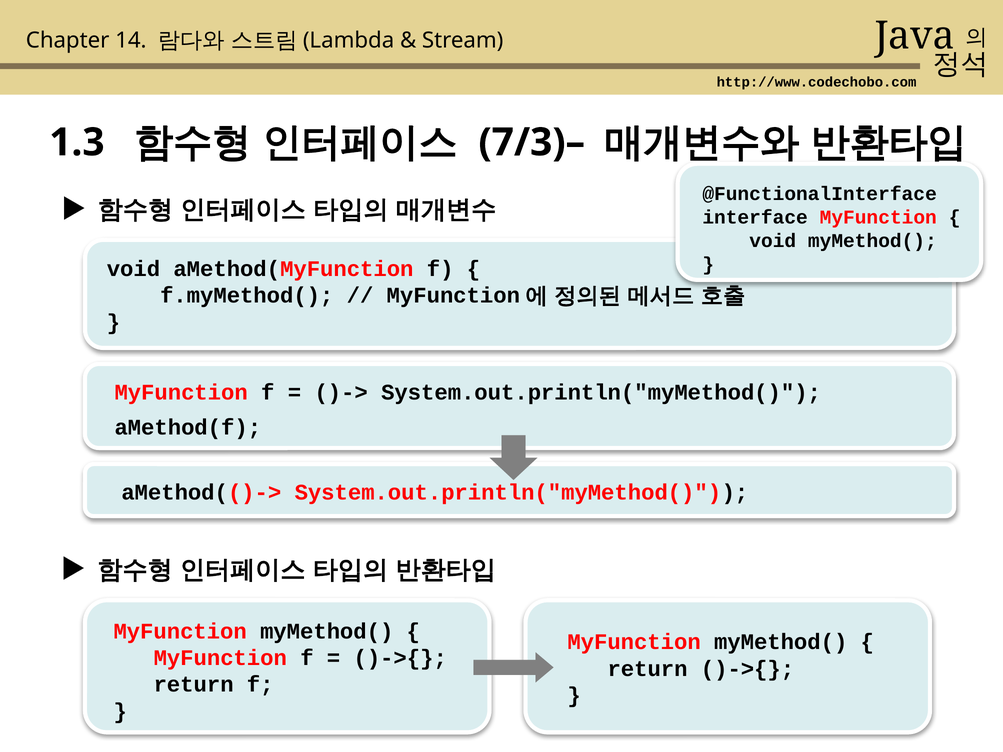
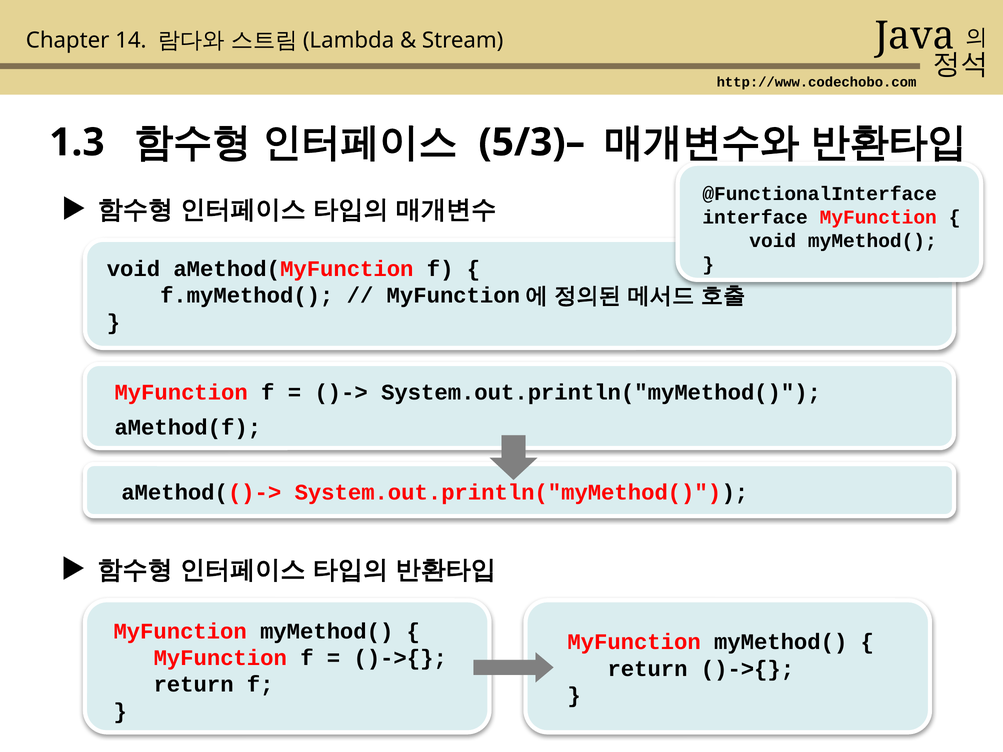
7/3)–: 7/3)– -> 5/3)–
